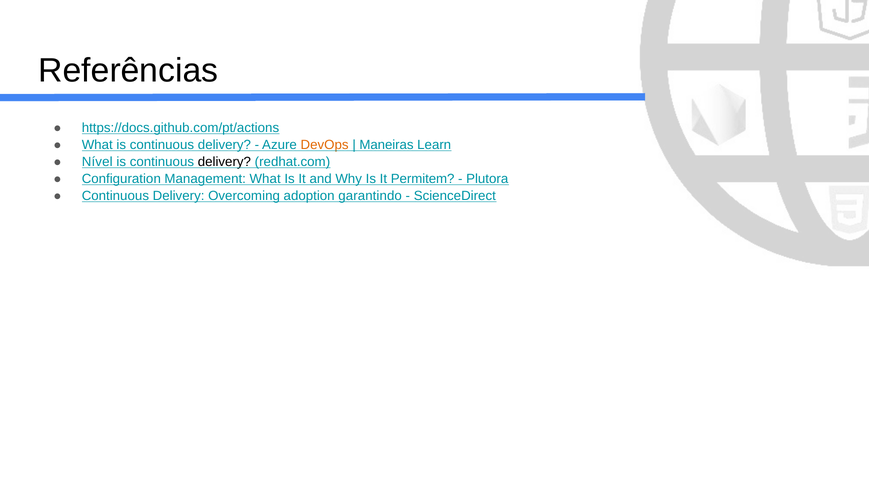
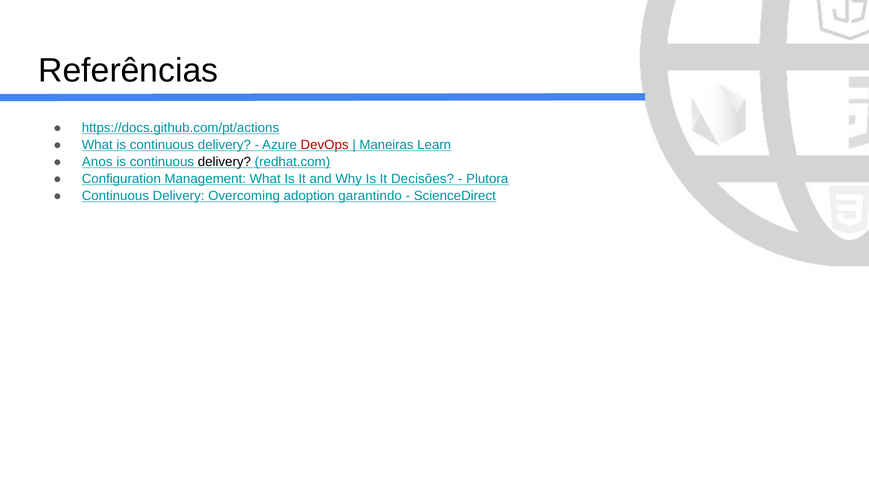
DevOps colour: orange -> red
Nível: Nível -> Anos
Permitem: Permitem -> Decisões
